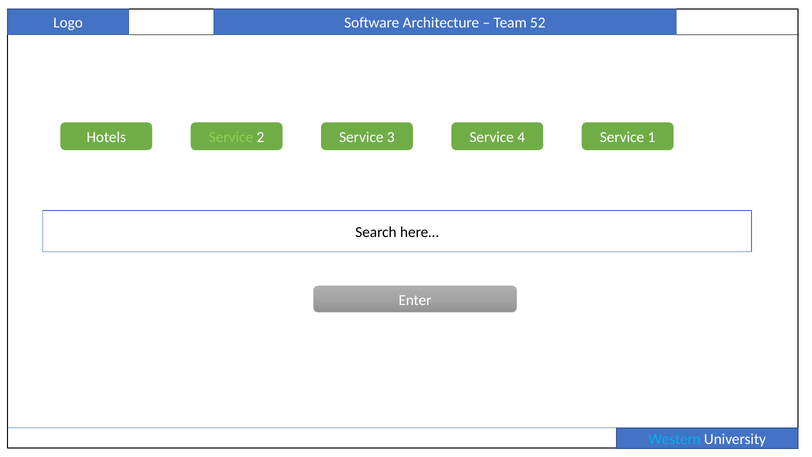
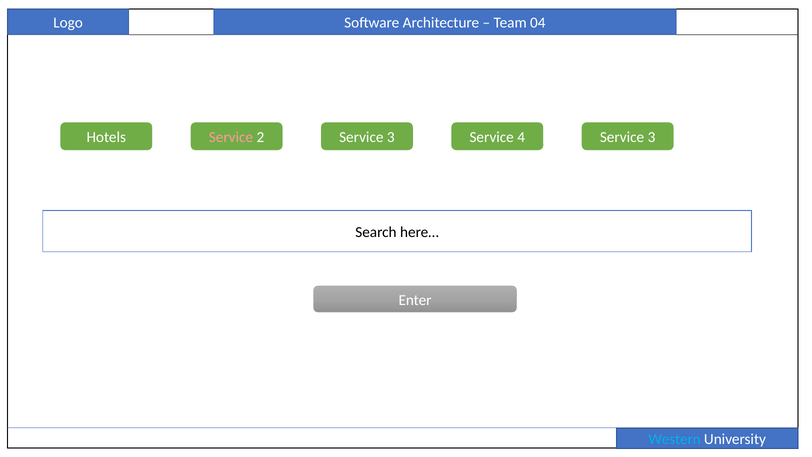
52: 52 -> 04
Service at (231, 137) colour: light green -> pink
4 Service 1: 1 -> 3
